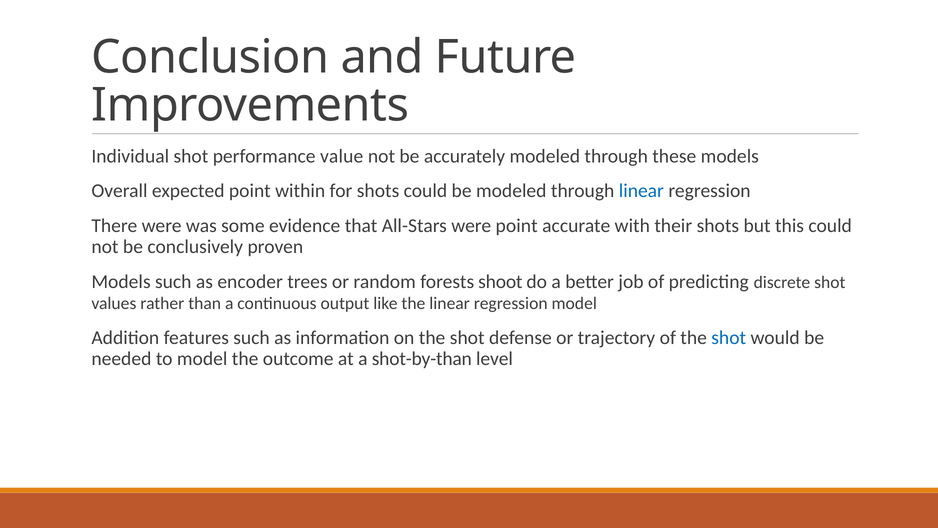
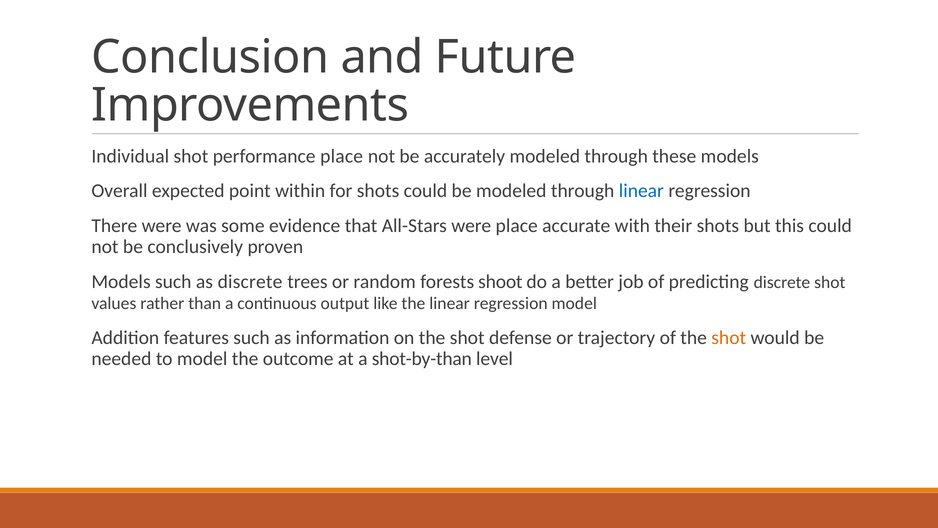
performance value: value -> place
were point: point -> place
as encoder: encoder -> discrete
shot at (729, 337) colour: blue -> orange
